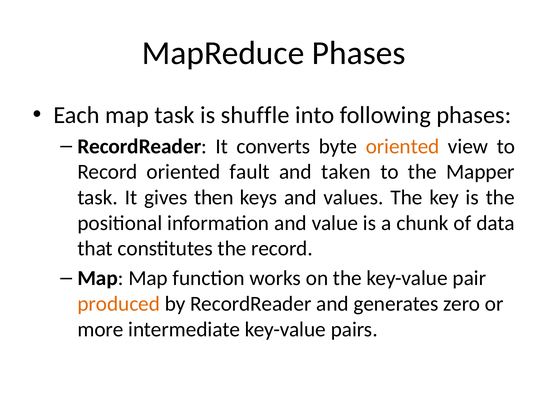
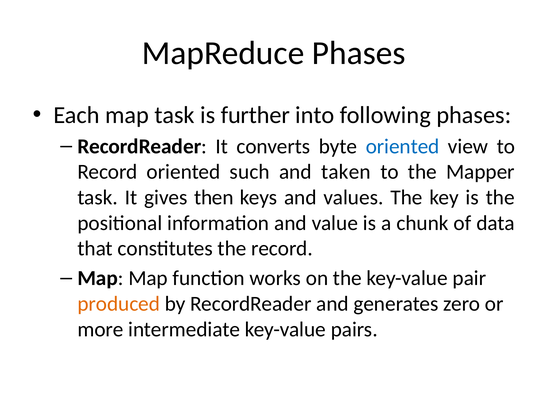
shuffle: shuffle -> further
oriented at (403, 146) colour: orange -> blue
fault: fault -> such
